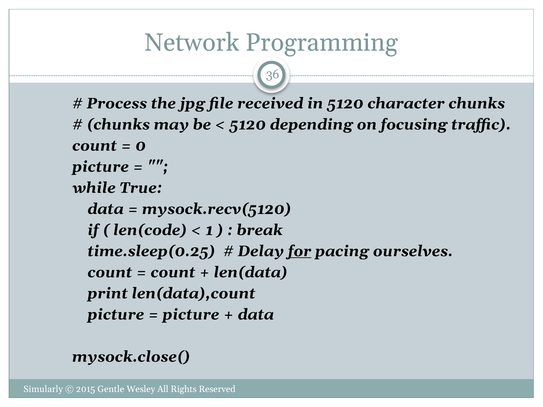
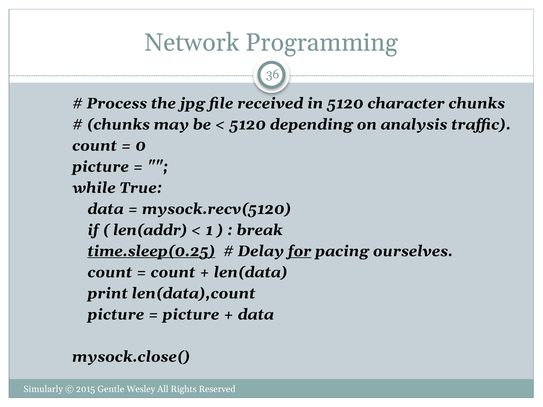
focusing: focusing -> analysis
len(code: len(code -> len(addr
time.sleep(0.25 underline: none -> present
